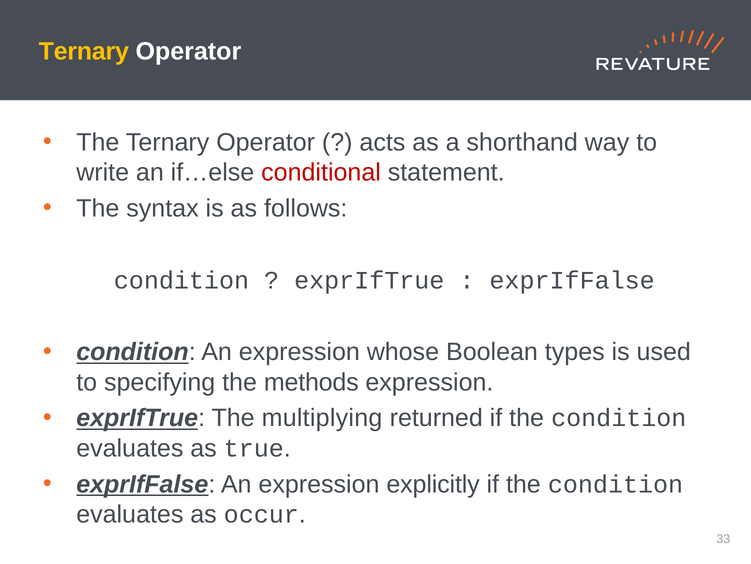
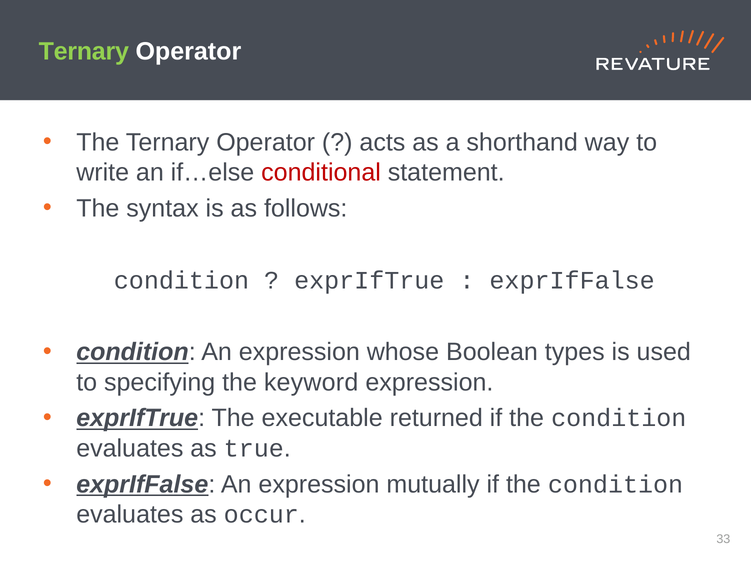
Ternary at (84, 52) colour: yellow -> light green
methods: methods -> keyword
multiplying: multiplying -> executable
explicitly: explicitly -> mutually
